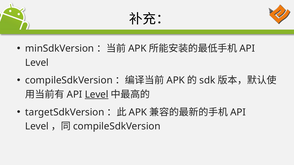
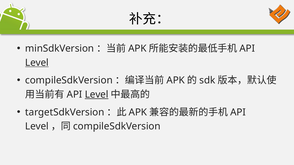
Level at (37, 63) underline: none -> present
